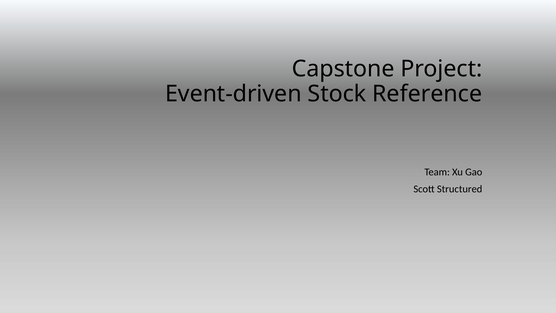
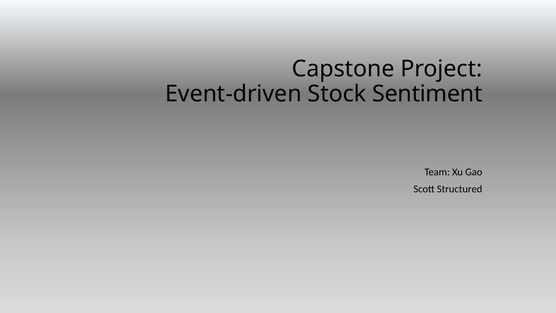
Reference: Reference -> Sentiment
